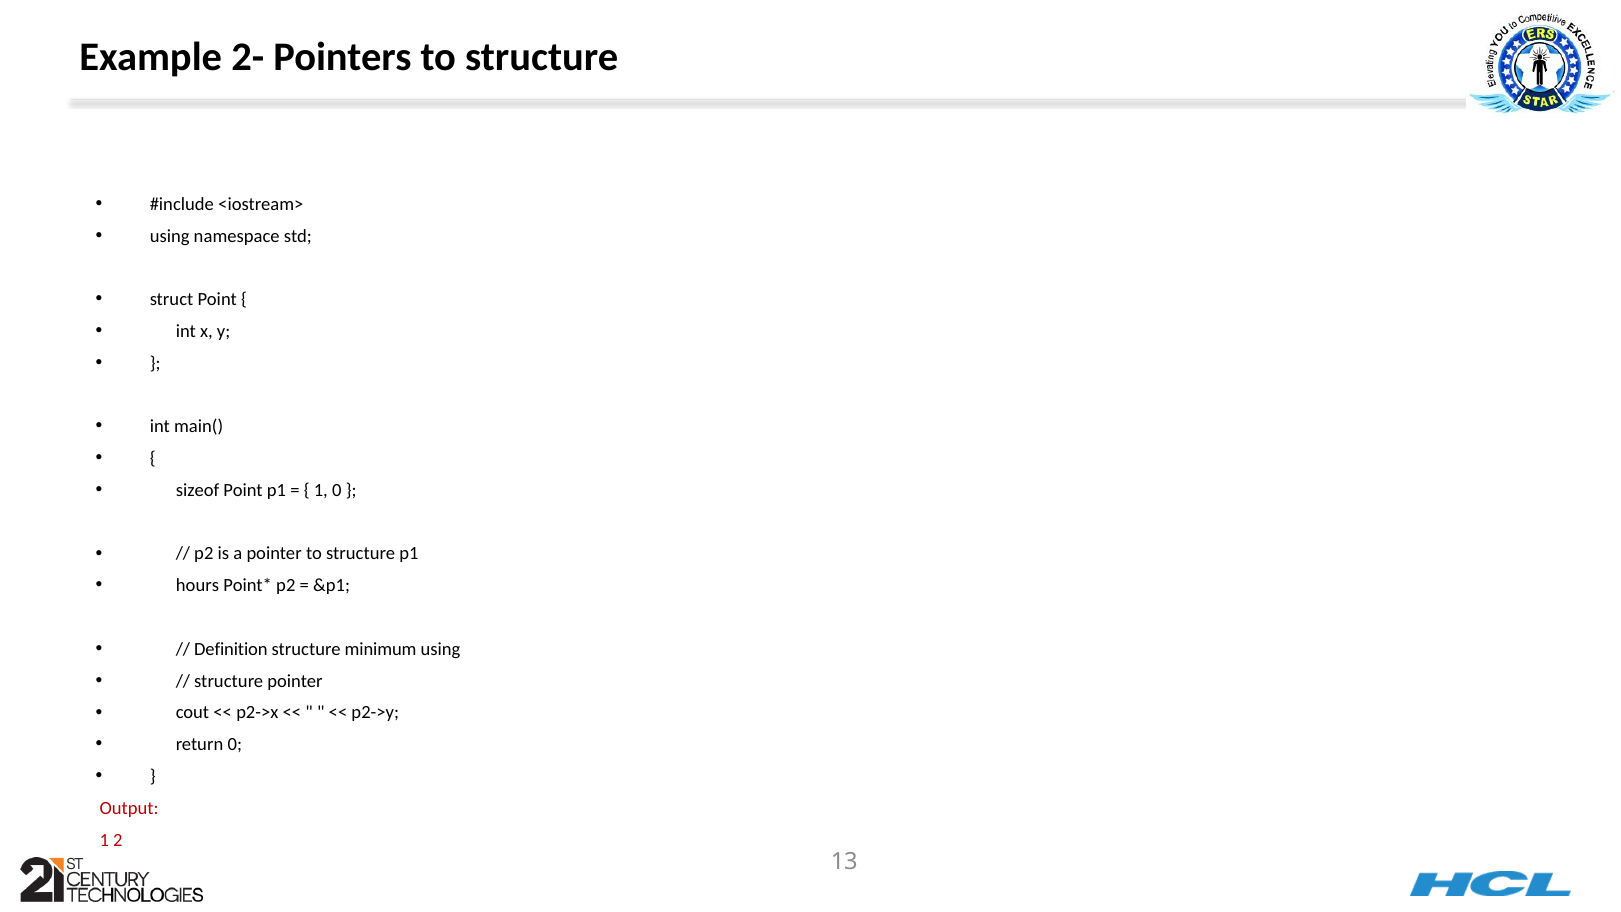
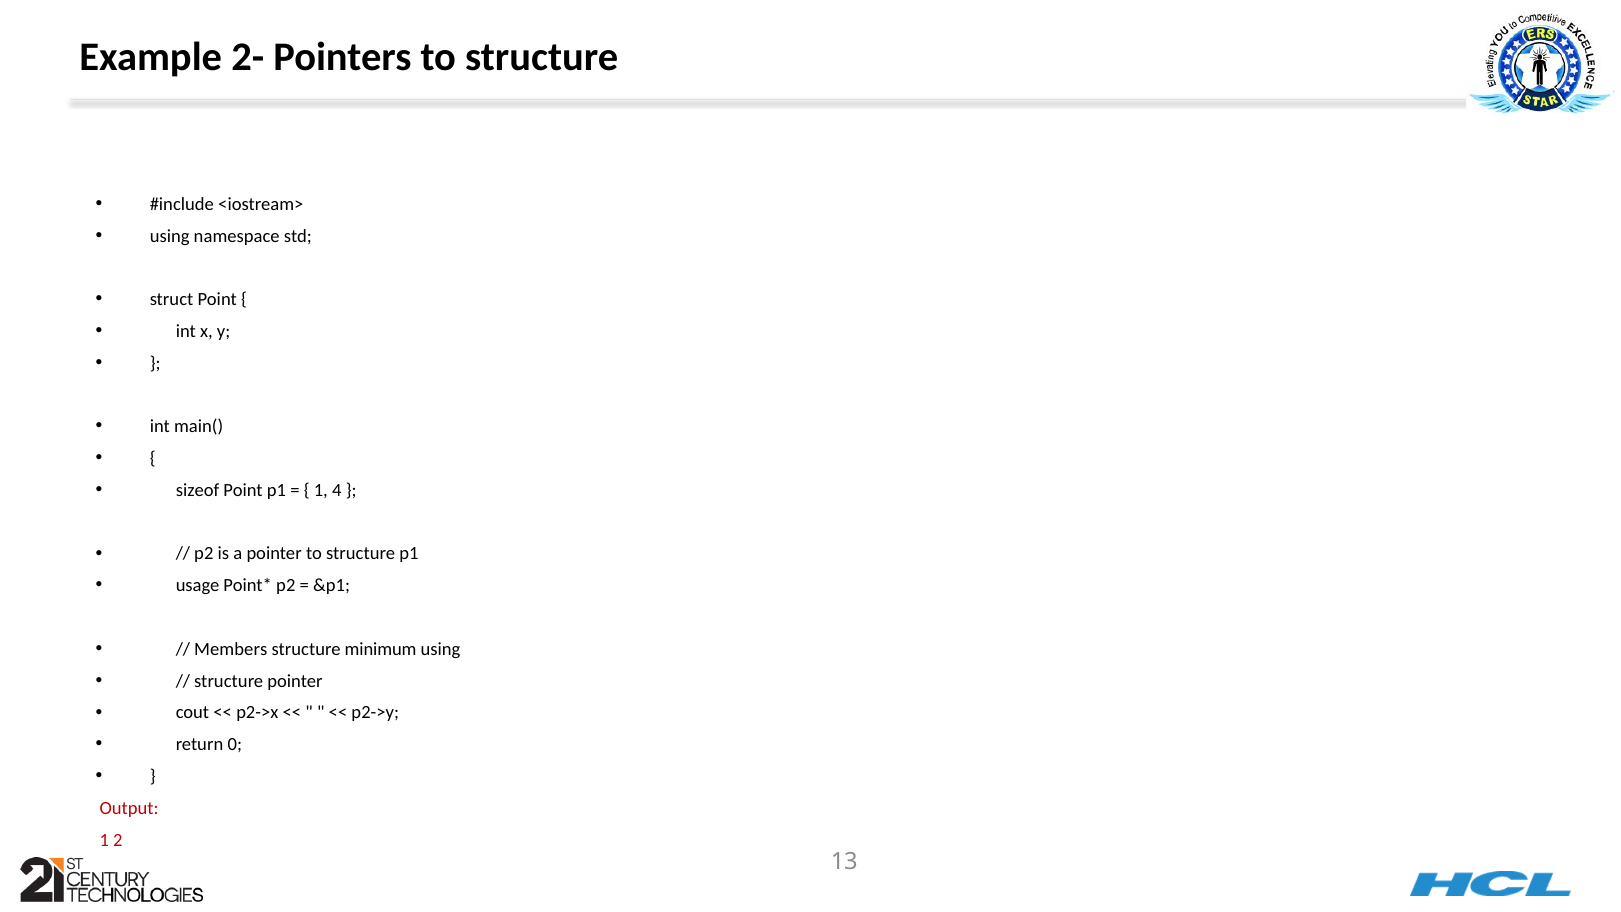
1 0: 0 -> 4
hours: hours -> usage
Definition: Definition -> Members
